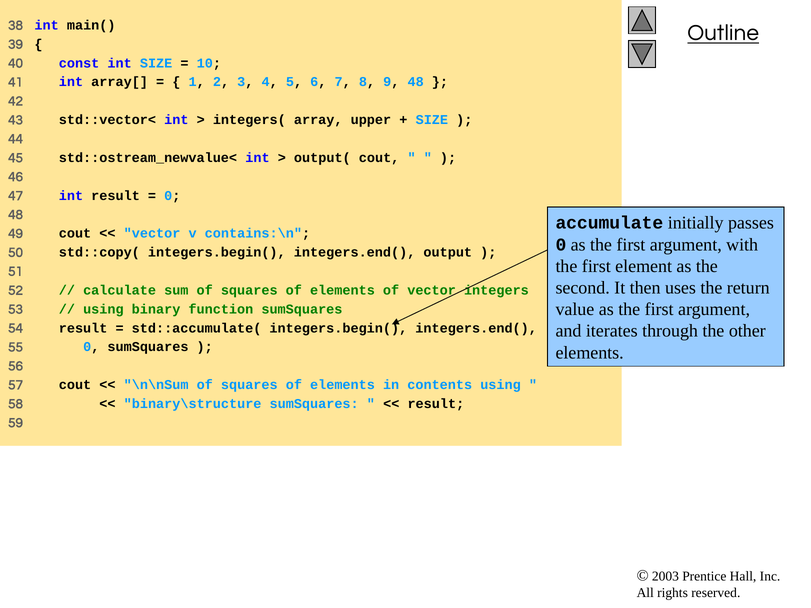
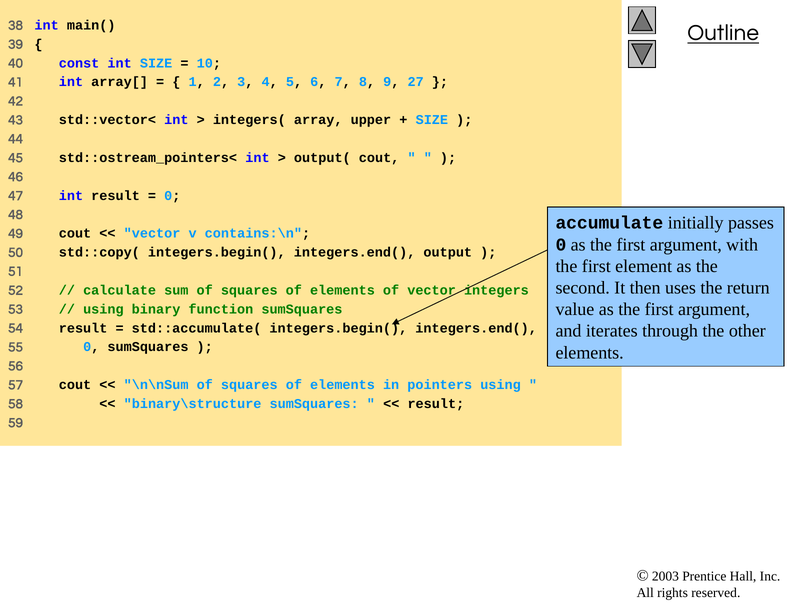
9 48: 48 -> 27
std::ostream_newvalue<: std::ostream_newvalue< -> std::ostream_pointers<
contents: contents -> pointers
